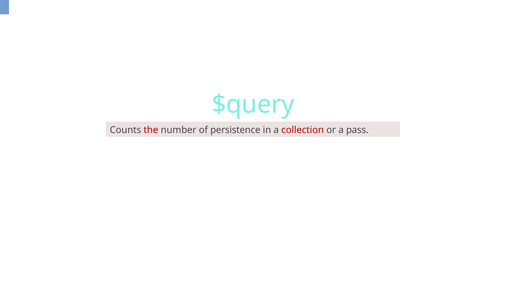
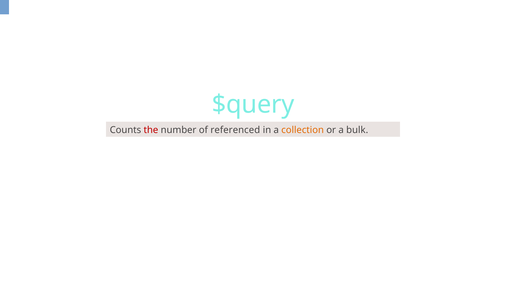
persistence: persistence -> referenced
collection colour: red -> orange
pass: pass -> bulk
